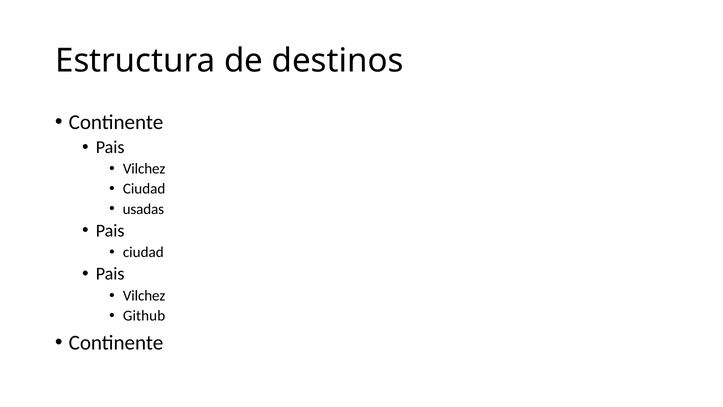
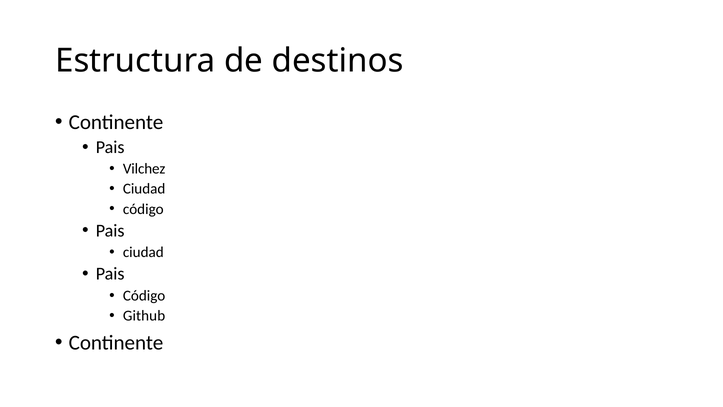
usadas at (143, 209): usadas -> código
Vilchez at (144, 295): Vilchez -> Código
